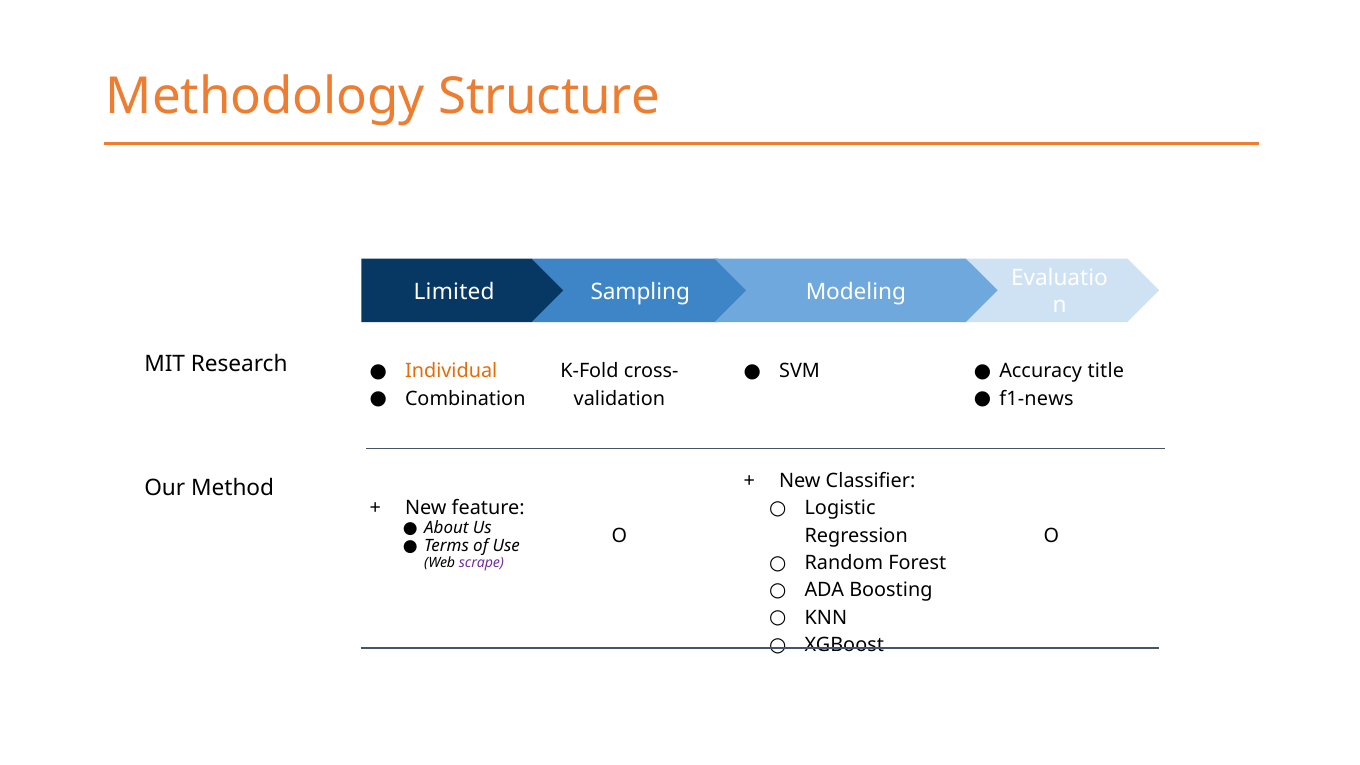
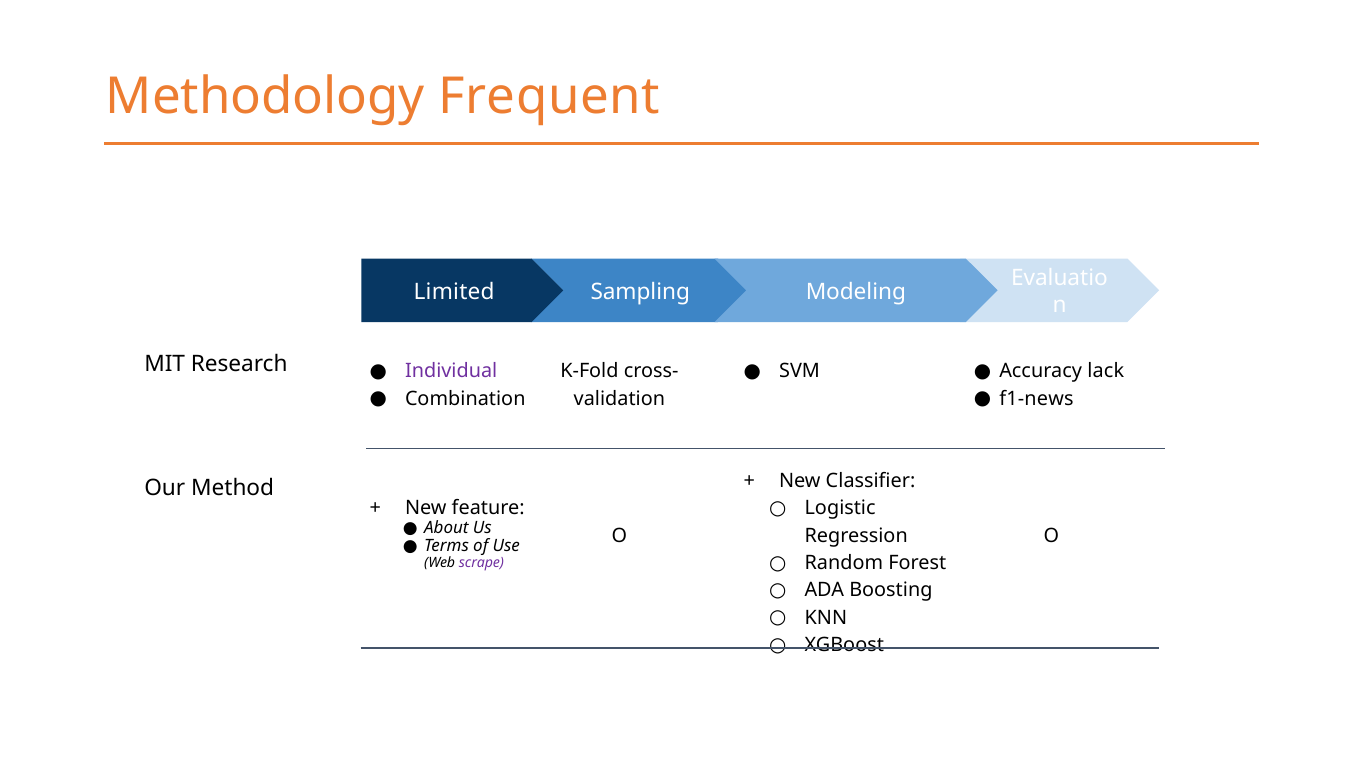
Structure: Structure -> Frequent
Individual colour: orange -> purple
title: title -> lack
